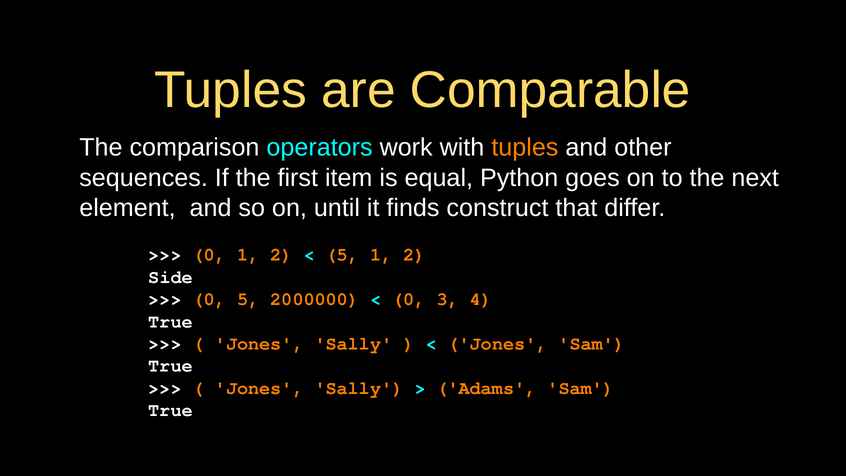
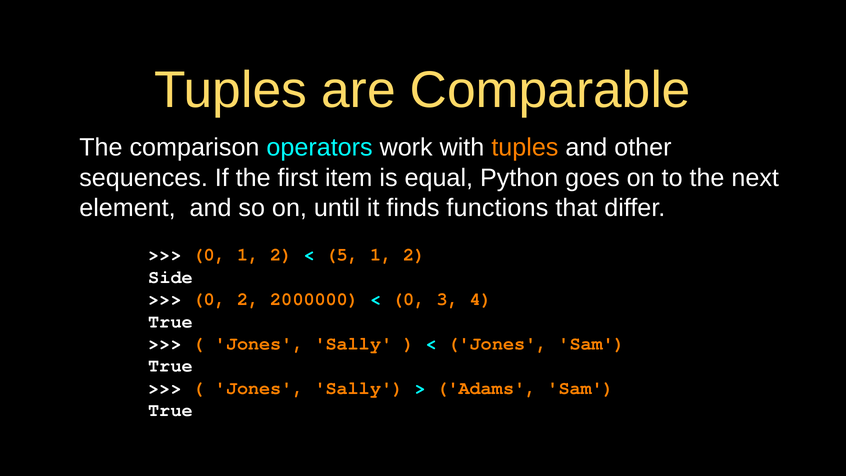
construct: construct -> functions
0 5: 5 -> 2
